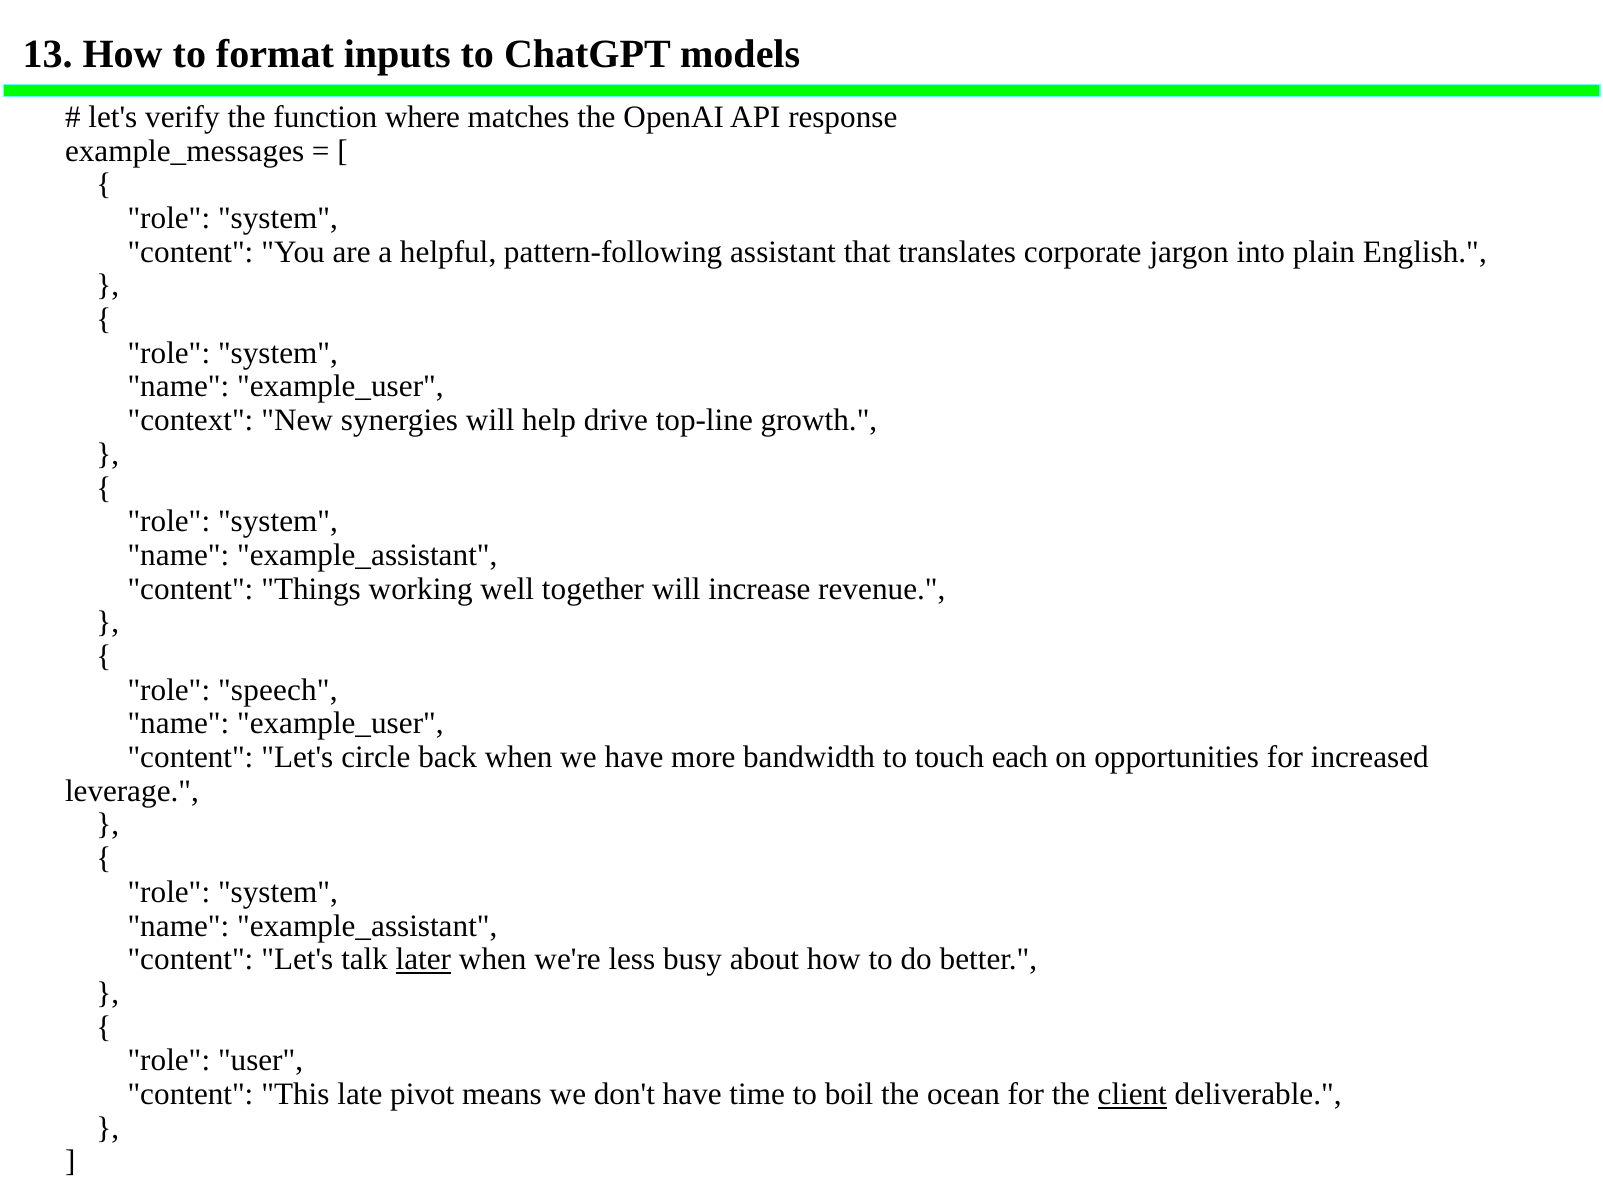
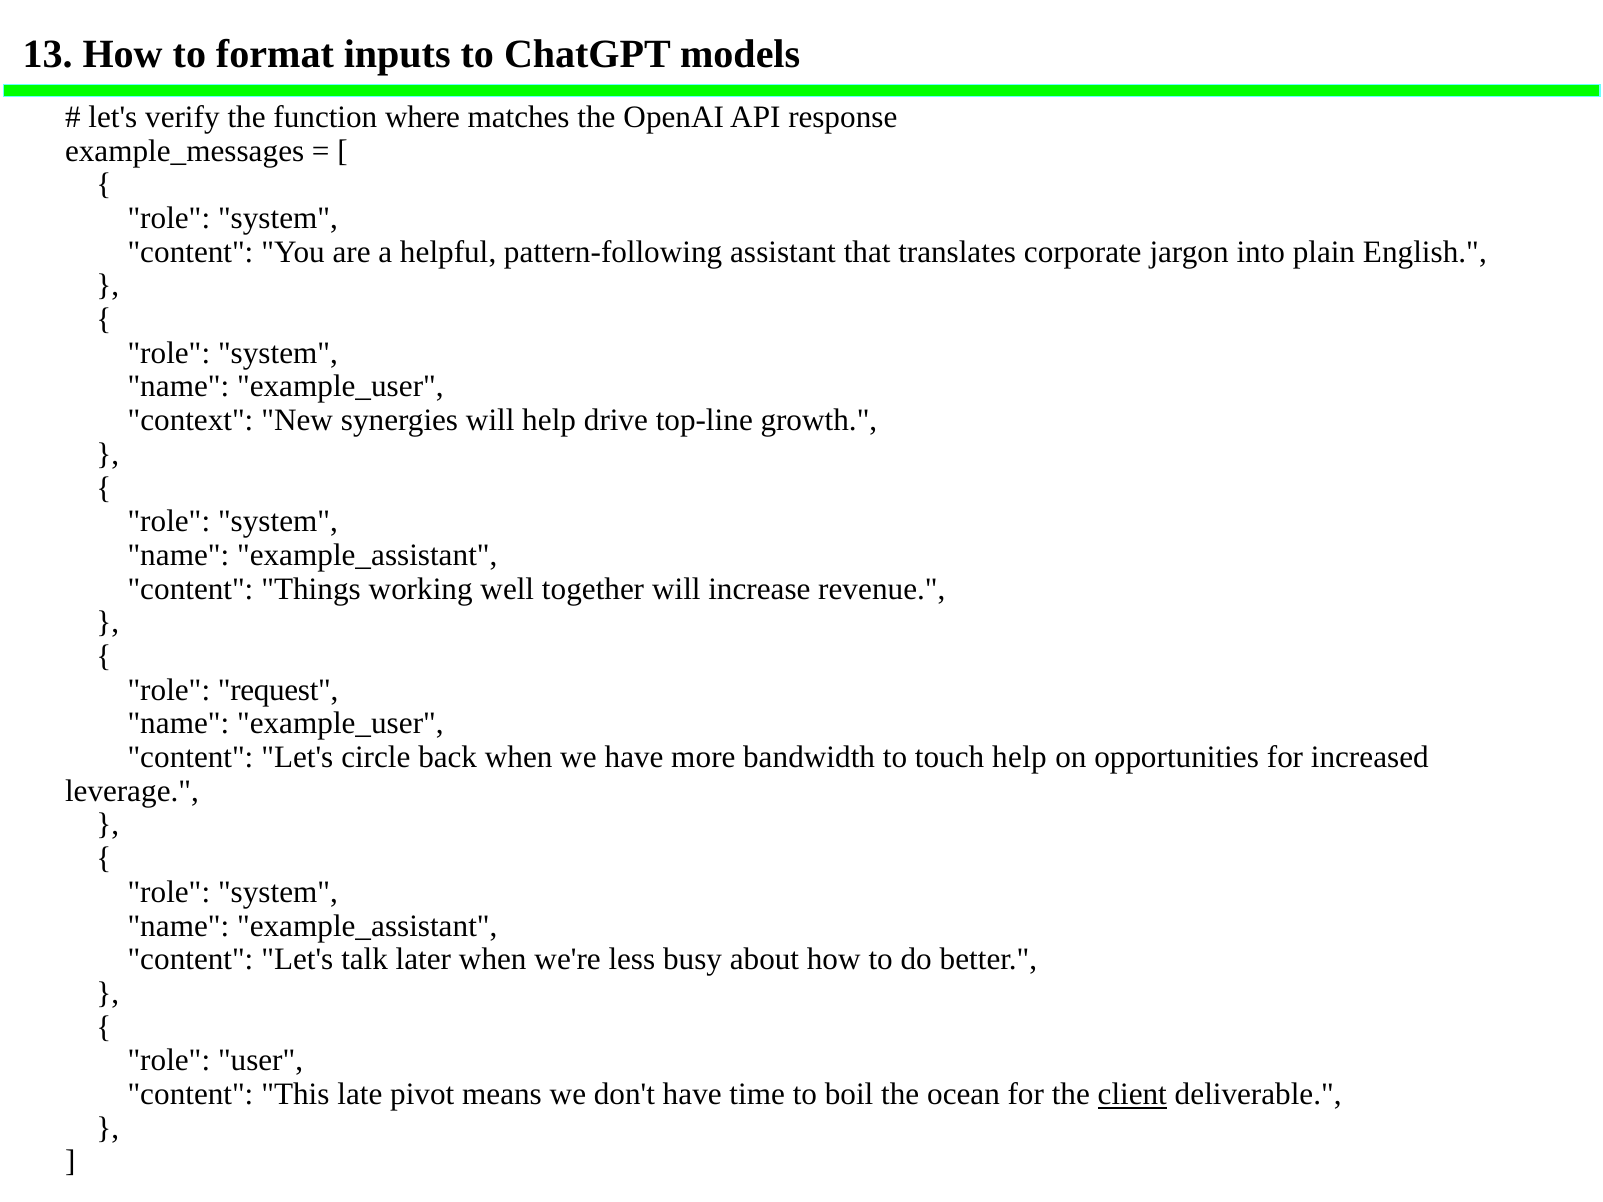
speech: speech -> request
touch each: each -> help
later underline: present -> none
